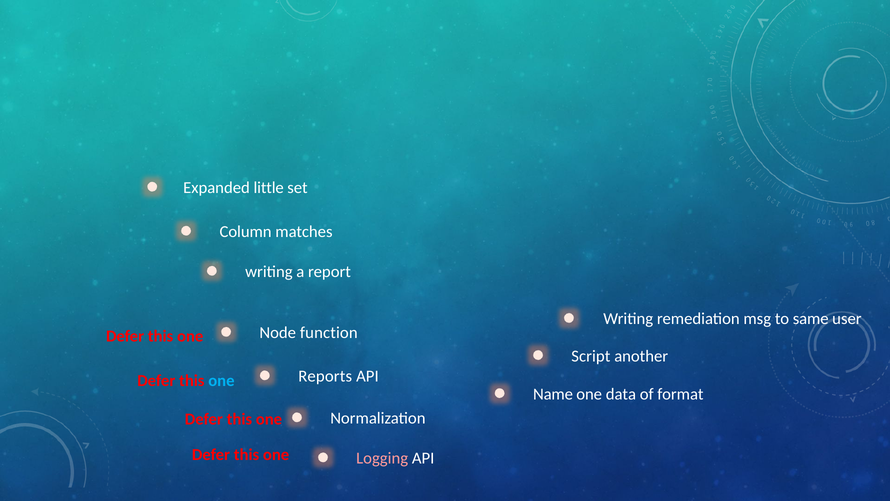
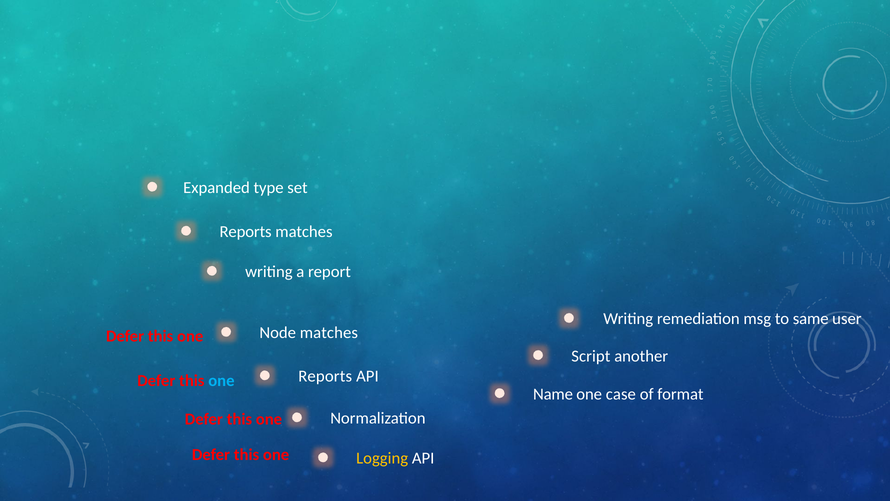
little: little -> type
Column at (246, 232): Column -> Reports
Node function: function -> matches
data: data -> case
Logging colour: pink -> yellow
